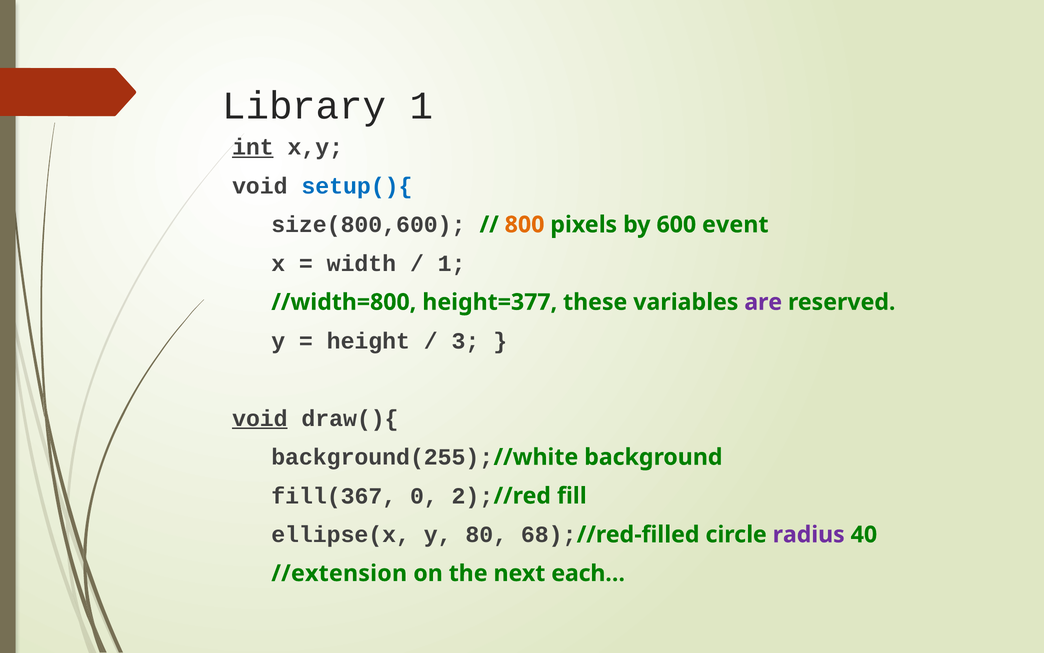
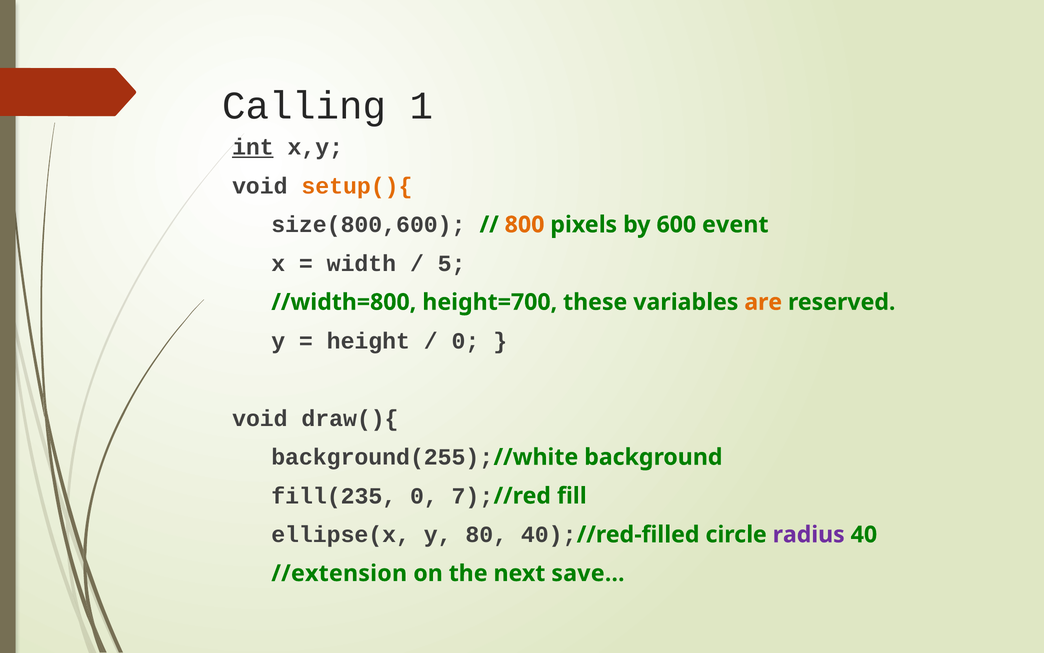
Library: Library -> Calling
setup(){ colour: blue -> orange
1 at (452, 263): 1 -> 5
height=377: height=377 -> height=700
are colour: purple -> orange
3 at (465, 341): 3 -> 0
void at (260, 418) underline: present -> none
fill(367: fill(367 -> fill(235
2: 2 -> 7
80 68: 68 -> 40
each…: each… -> save…
